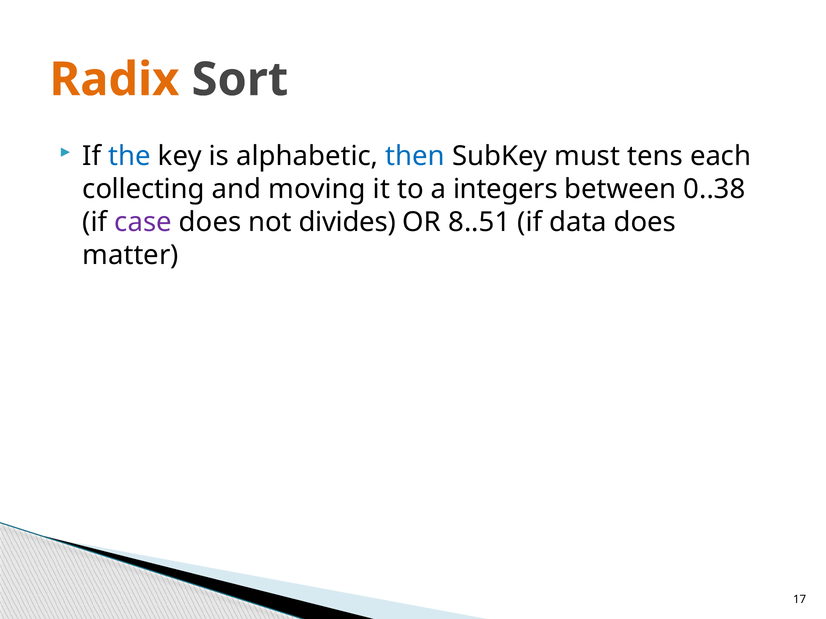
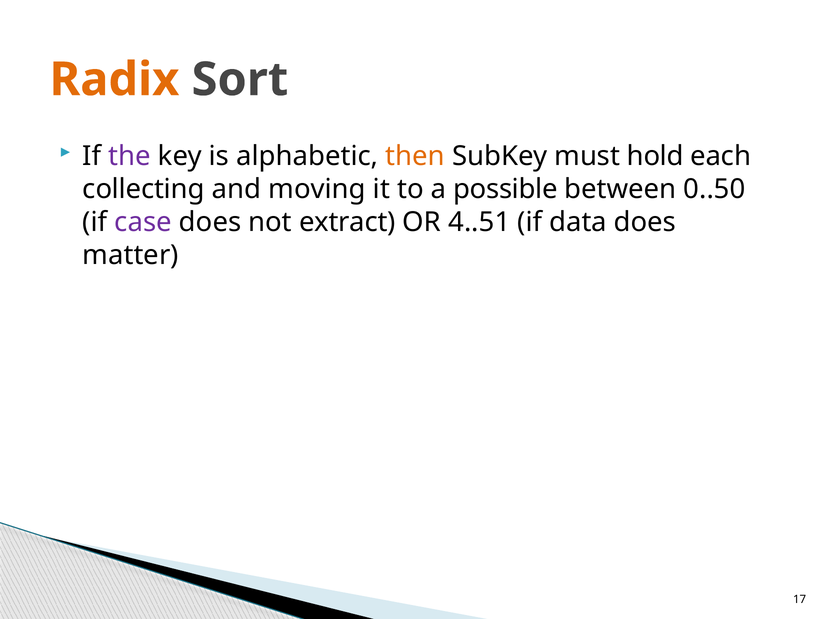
the colour: blue -> purple
then colour: blue -> orange
tens: tens -> hold
integers: integers -> possible
0..38: 0..38 -> 0..50
divides: divides -> extract
8..51: 8..51 -> 4..51
